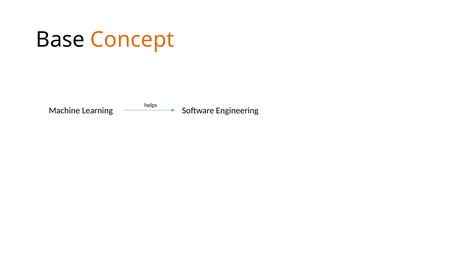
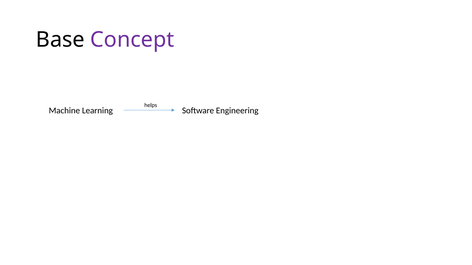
Concept colour: orange -> purple
